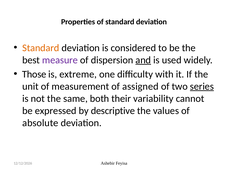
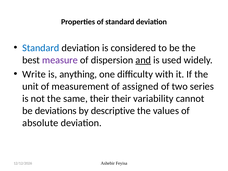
Standard at (41, 48) colour: orange -> blue
Those: Those -> Write
extreme: extreme -> anything
series underline: present -> none
same both: both -> their
expressed: expressed -> deviations
